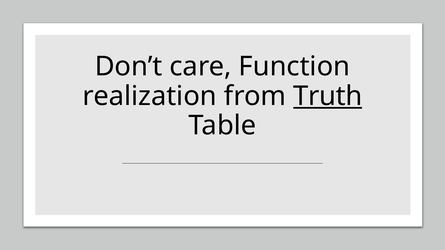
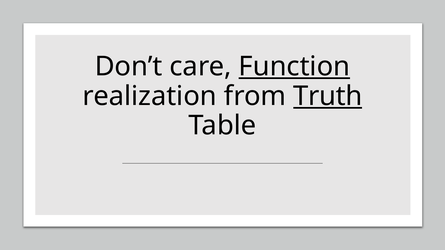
Function underline: none -> present
